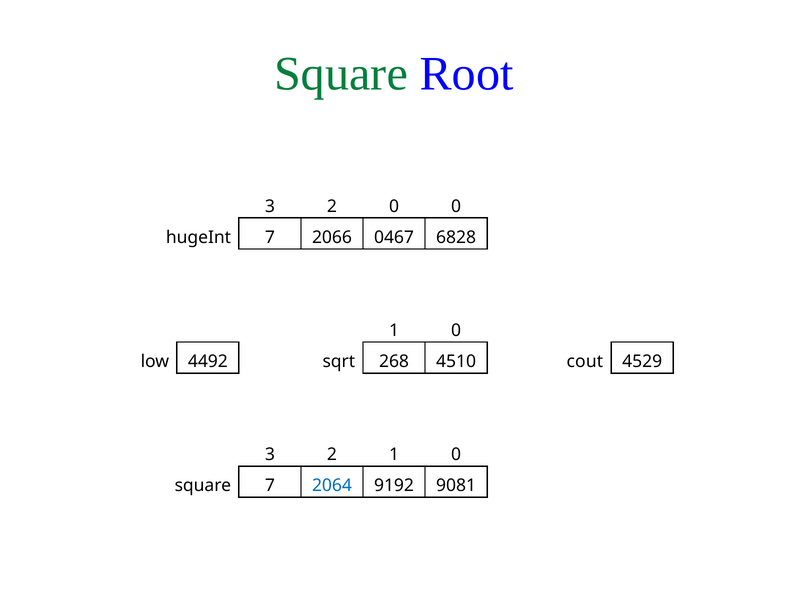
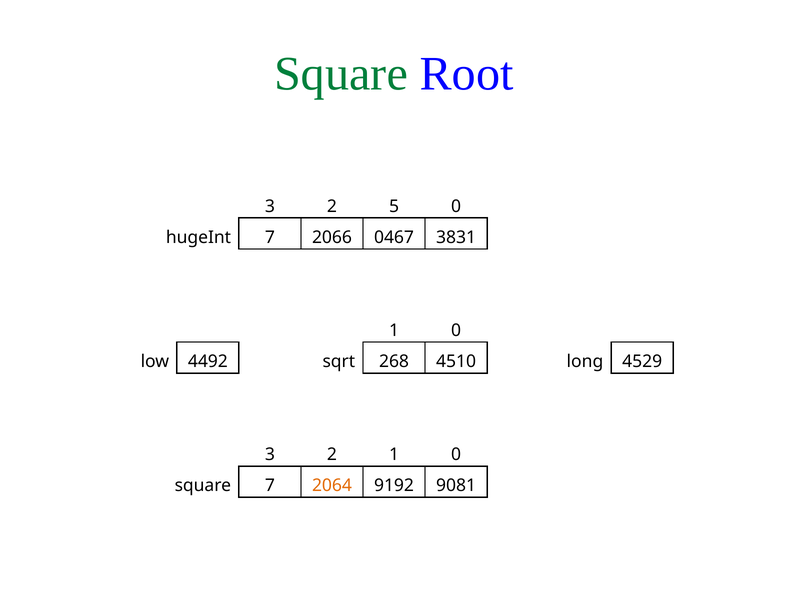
2 0: 0 -> 5
6828: 6828 -> 3831
cout: cout -> long
2064 colour: blue -> orange
